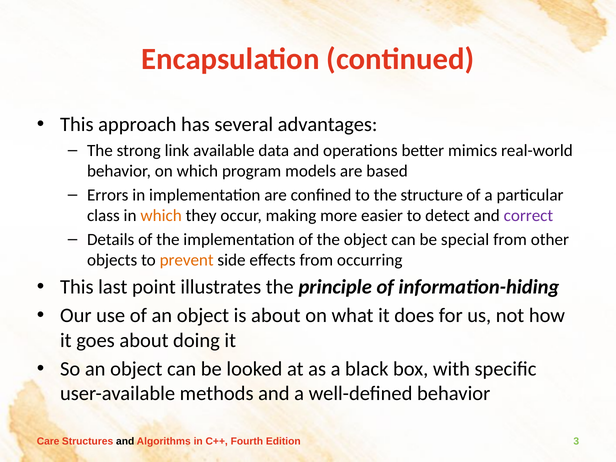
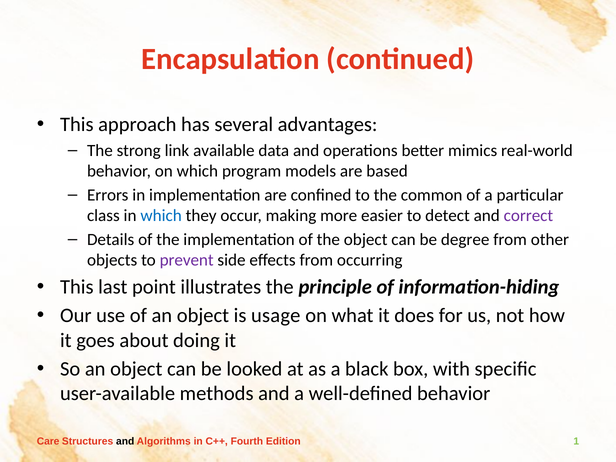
structure: structure -> common
which at (161, 215) colour: orange -> blue
special: special -> degree
prevent colour: orange -> purple
is about: about -> usage
3: 3 -> 1
